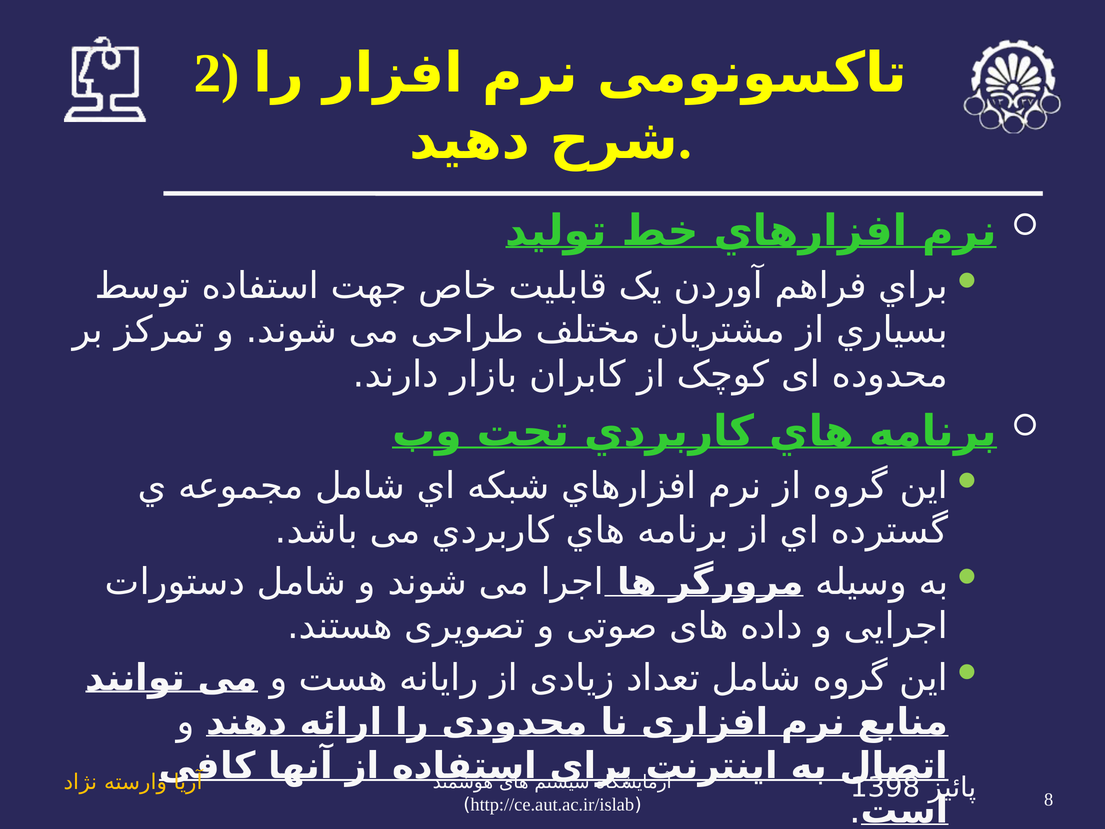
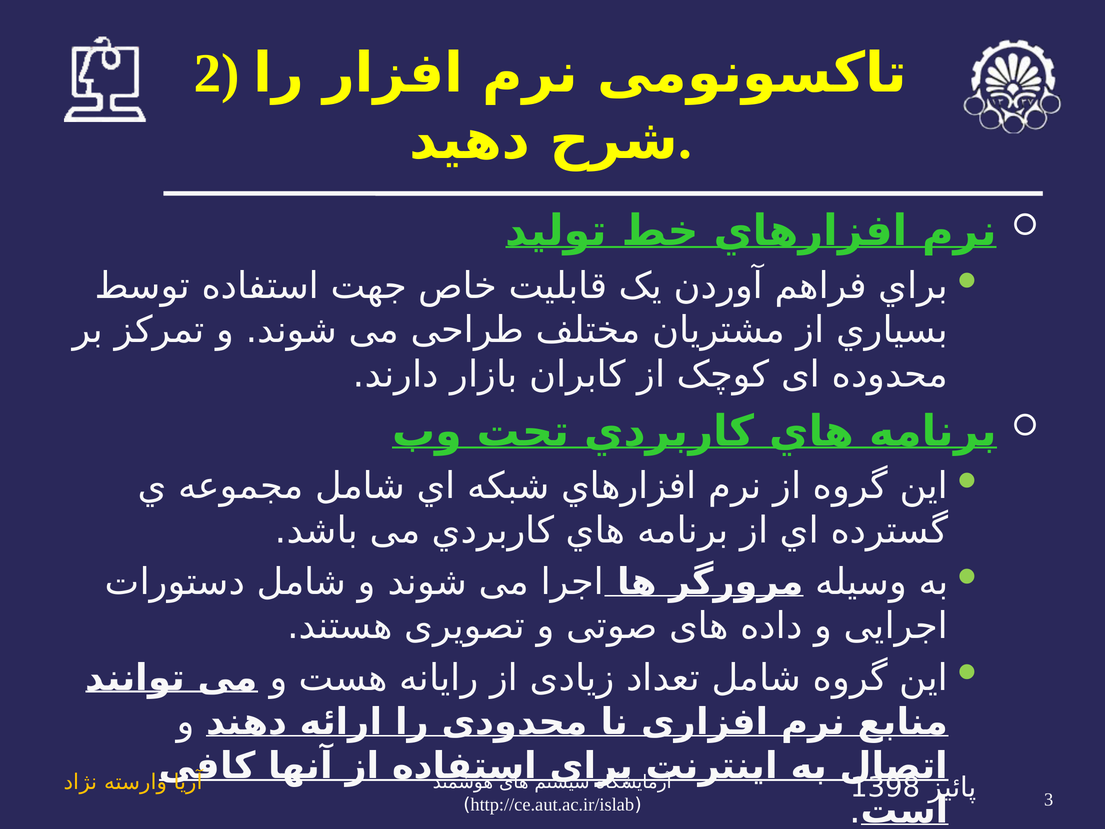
8: 8 -> 3
